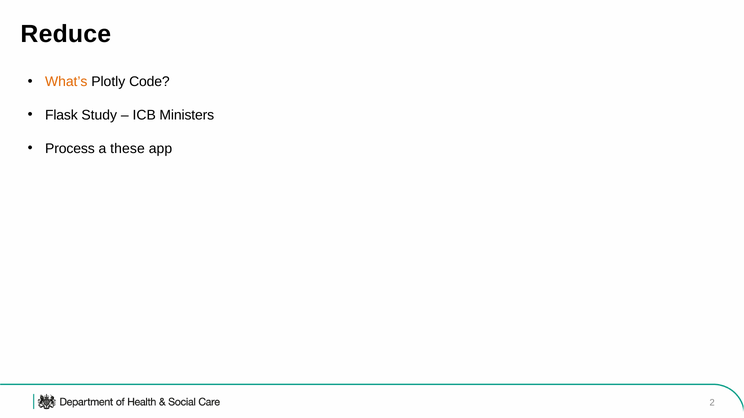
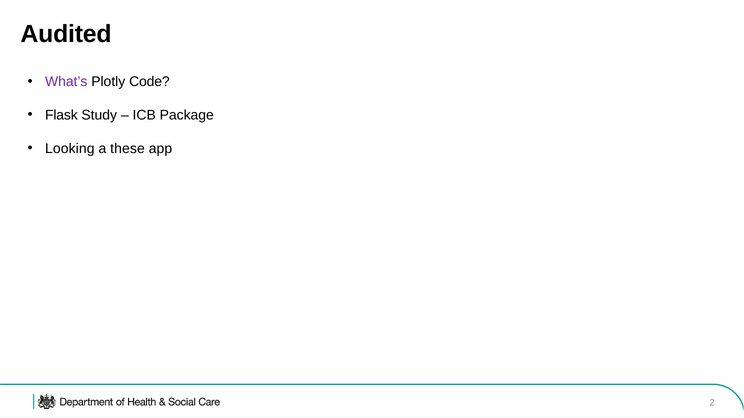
Reduce: Reduce -> Audited
What’s colour: orange -> purple
Ministers: Ministers -> Package
Process: Process -> Looking
